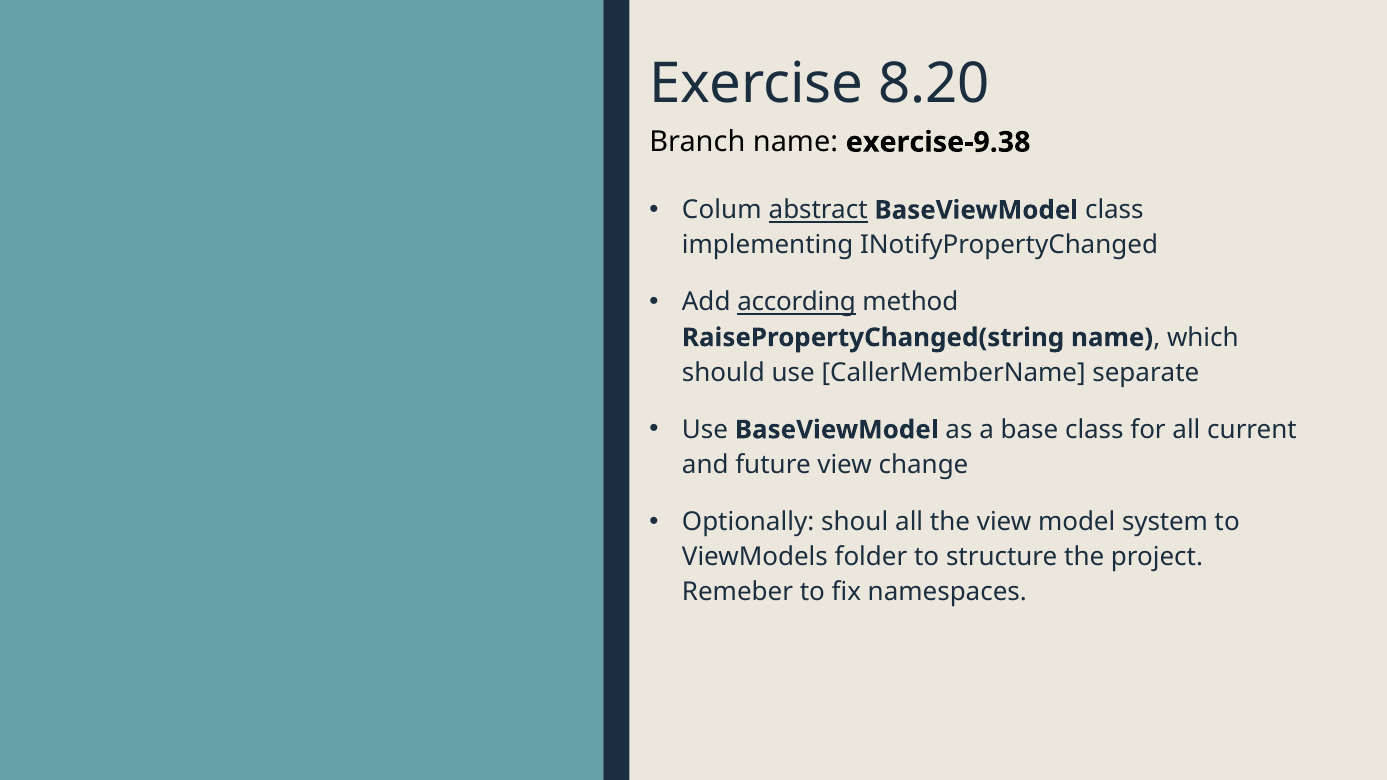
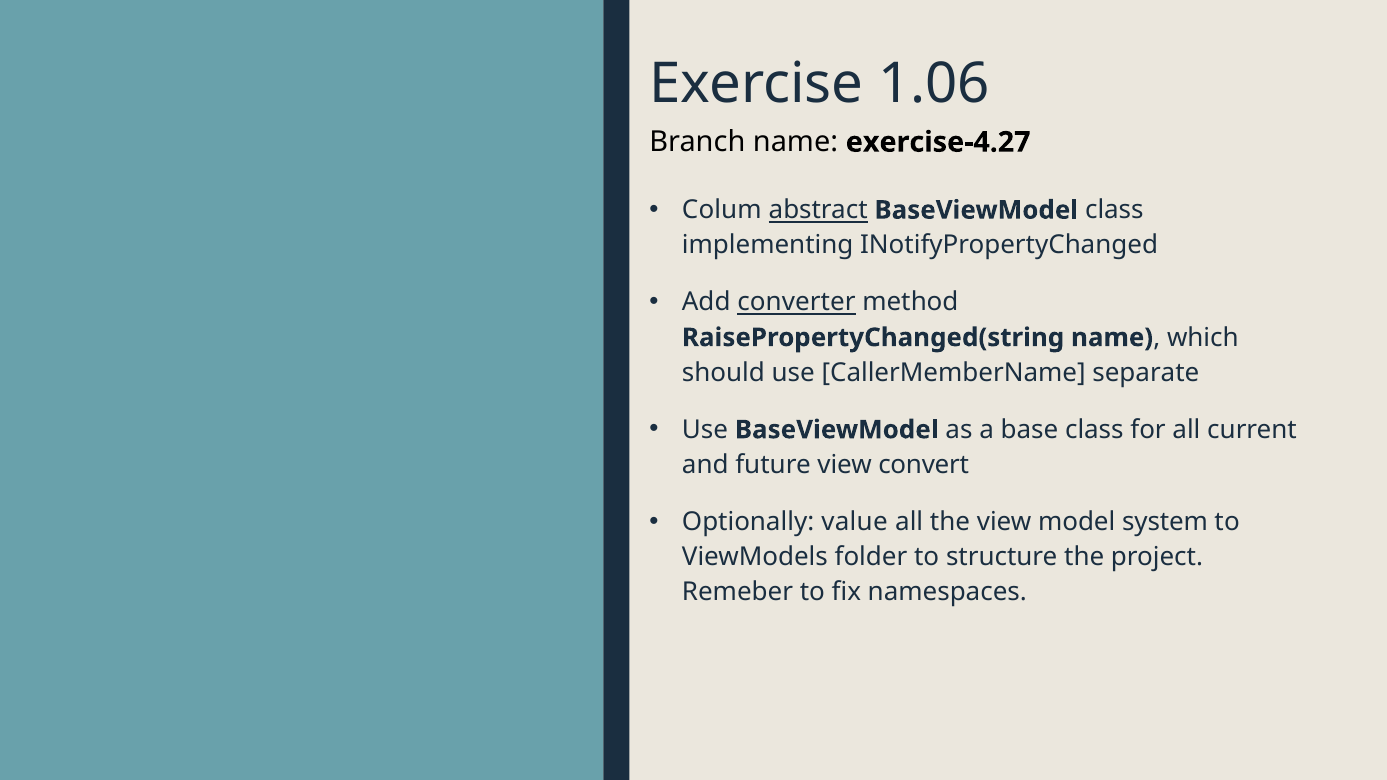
8.20: 8.20 -> 1.06
exercise-9.38: exercise-9.38 -> exercise-4.27
according: according -> converter
change: change -> convert
shoul: shoul -> value
